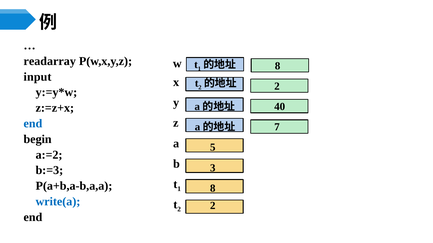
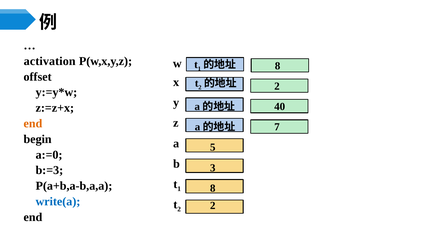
readarray: readarray -> activation
input: input -> offset
end at (33, 124) colour: blue -> orange
a:=2: a:=2 -> a:=0
